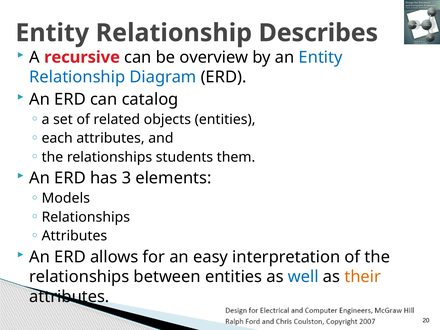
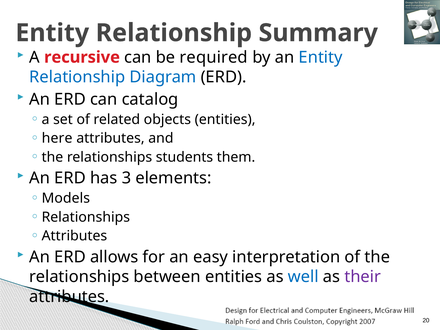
Describes: Describes -> Summary
overview: overview -> required
each: each -> here
their colour: orange -> purple
